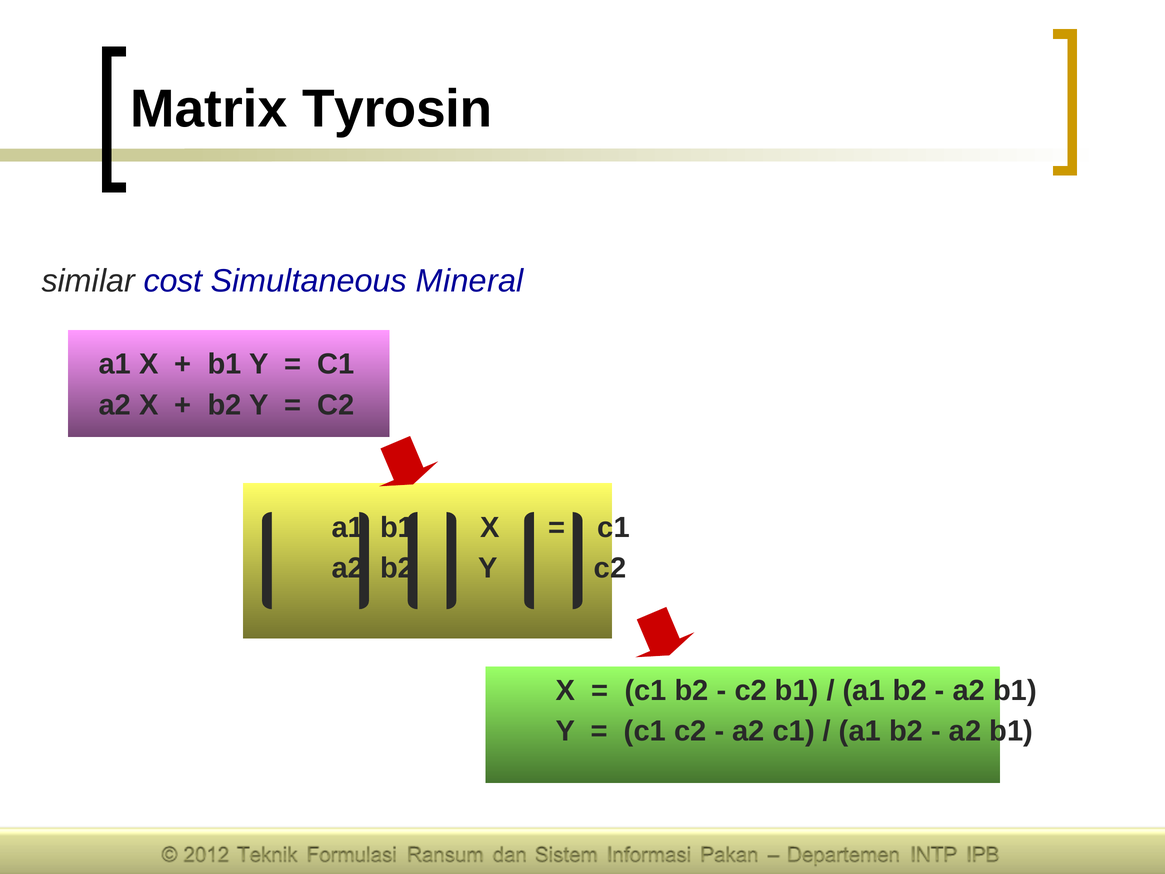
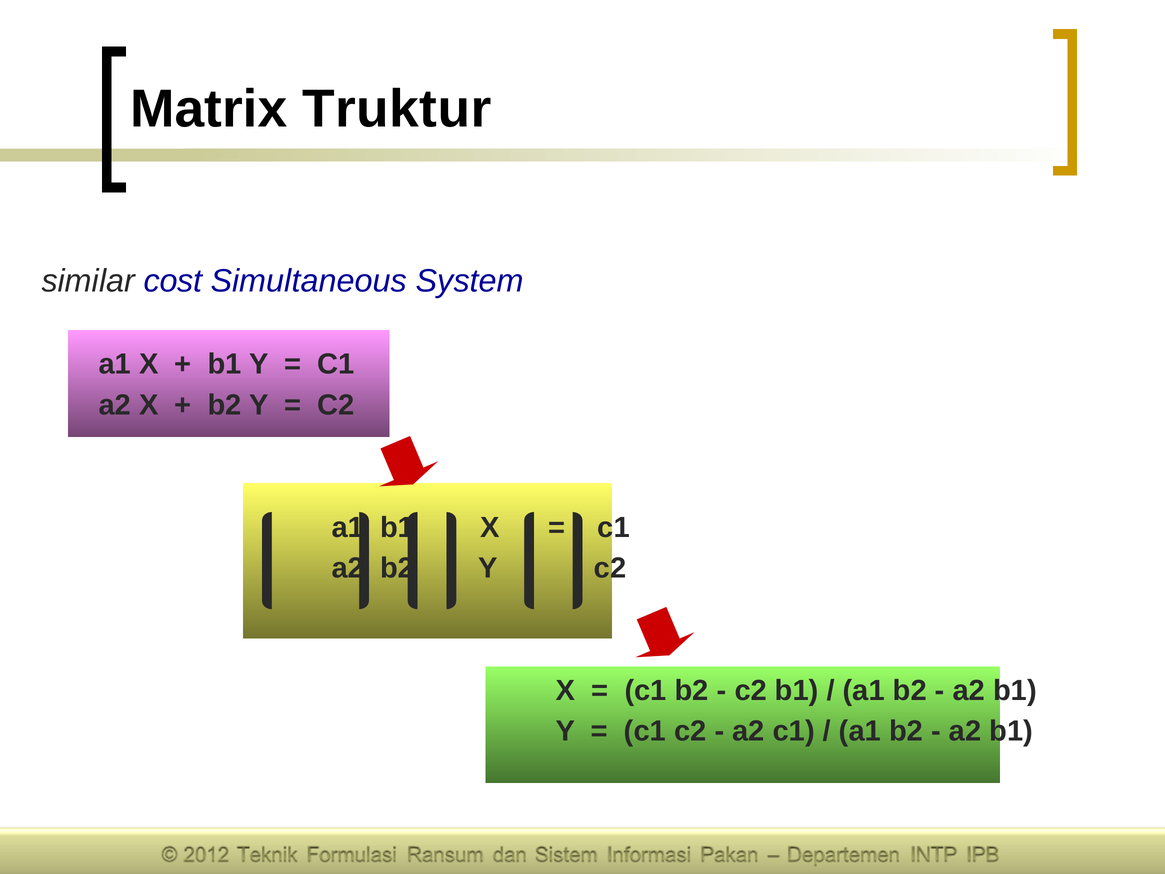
Tyrosin: Tyrosin -> Truktur
Mineral: Mineral -> System
